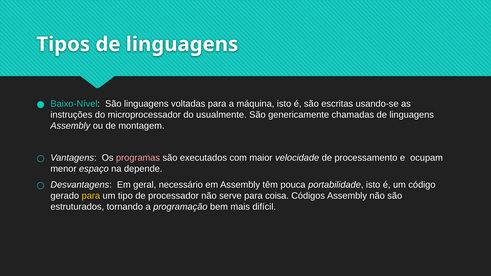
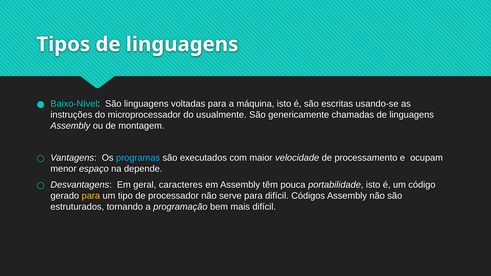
programas colour: pink -> light blue
necessário: necessário -> caracteres
para coisa: coisa -> difícil
